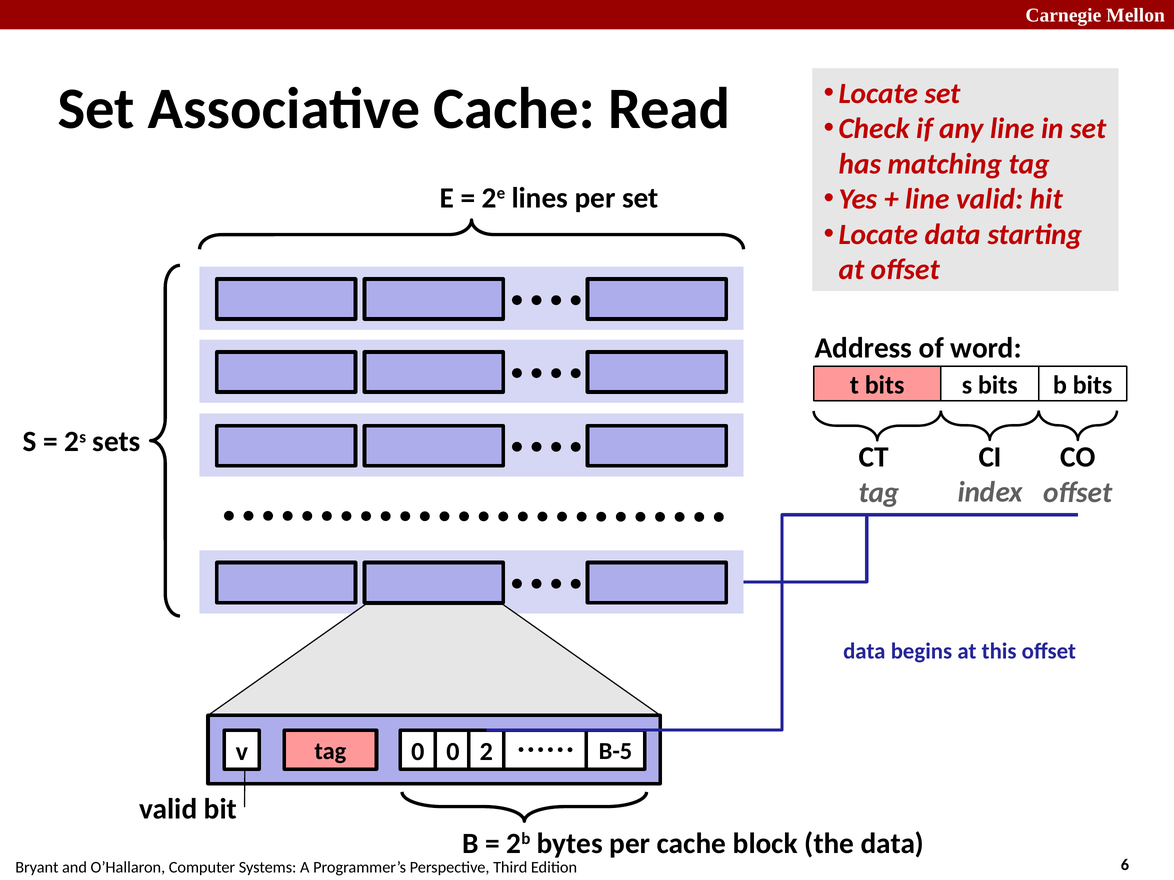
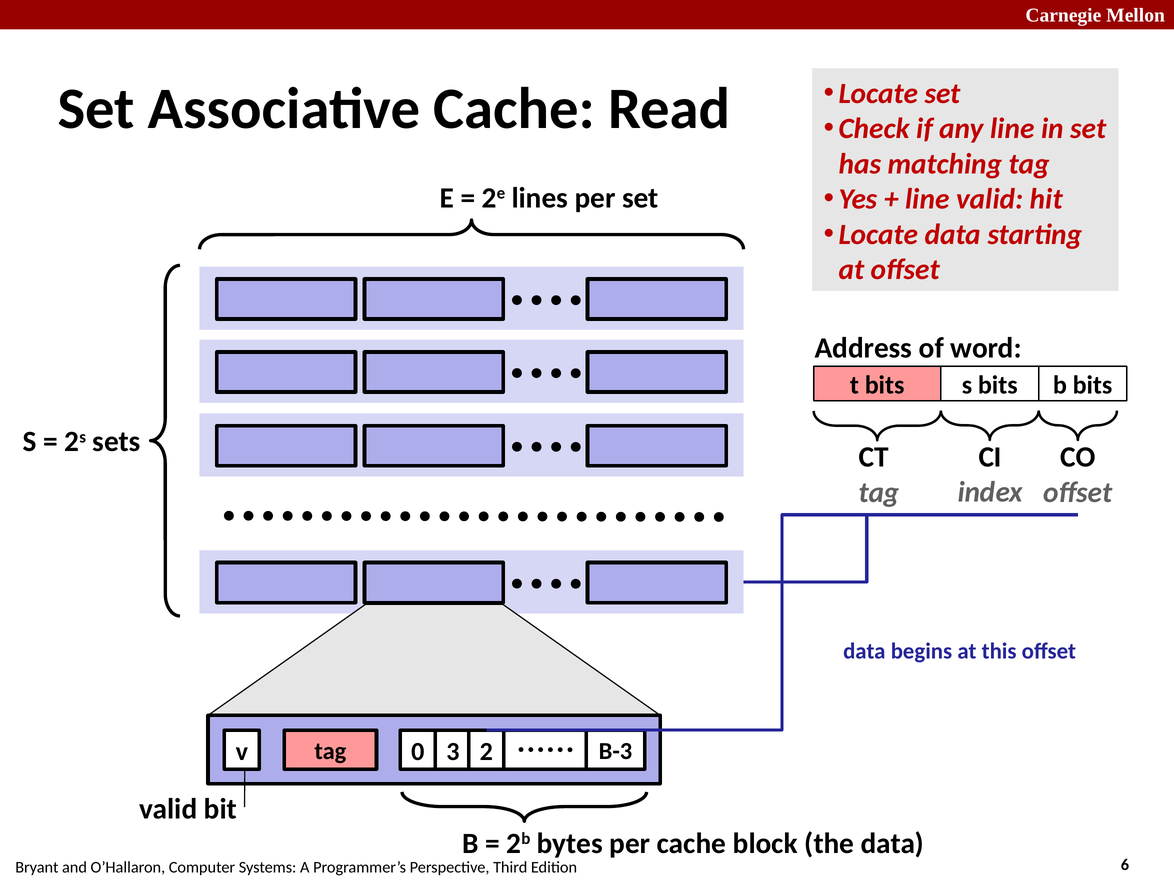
0 0: 0 -> 3
B-5: B-5 -> B-3
